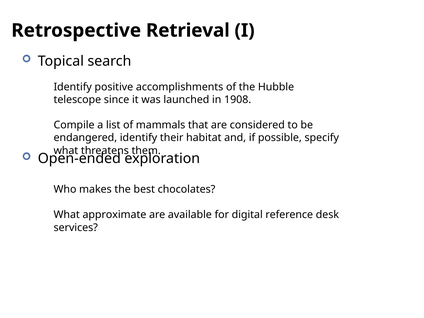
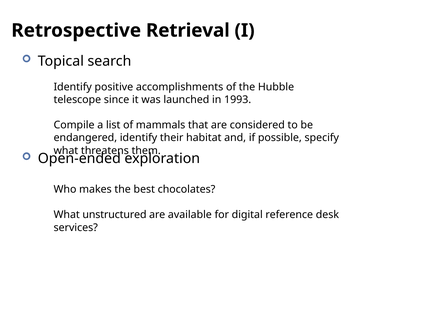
1908: 1908 -> 1993
approximate: approximate -> unstructured
